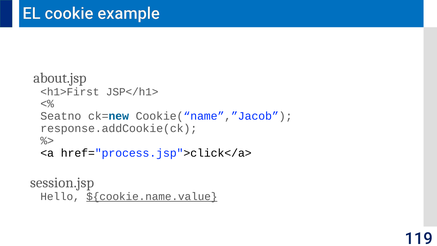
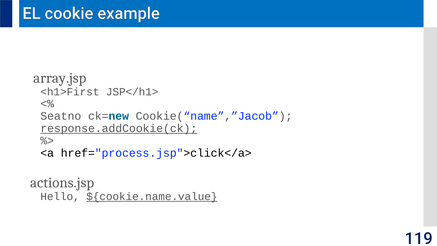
about.jsp: about.jsp -> array.jsp
response.addCookie(ck underline: none -> present
session.jsp: session.jsp -> actions.jsp
